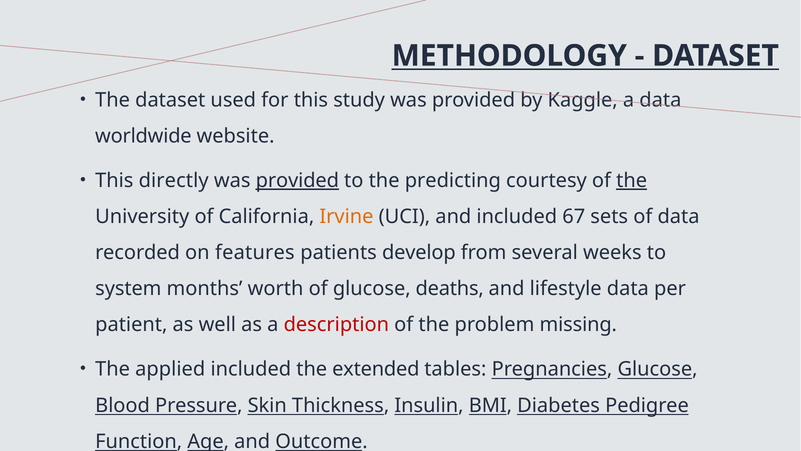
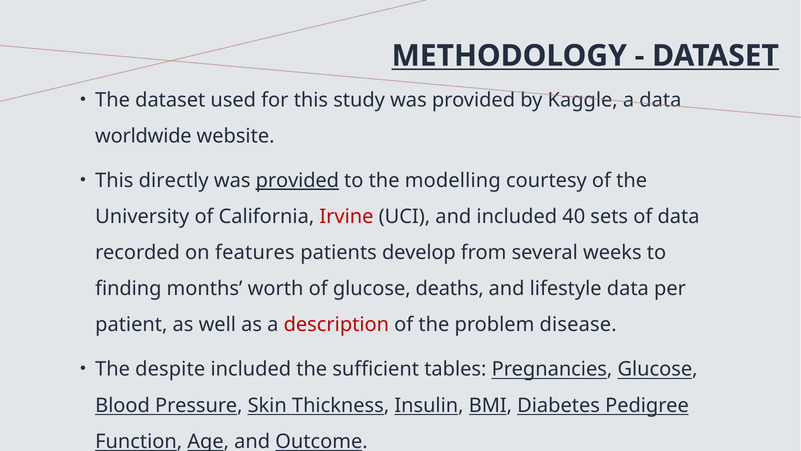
predicting: predicting -> modelling
the at (632, 180) underline: present -> none
Irvine colour: orange -> red
67: 67 -> 40
system: system -> finding
missing: missing -> disease
applied: applied -> despite
extended: extended -> sufficient
